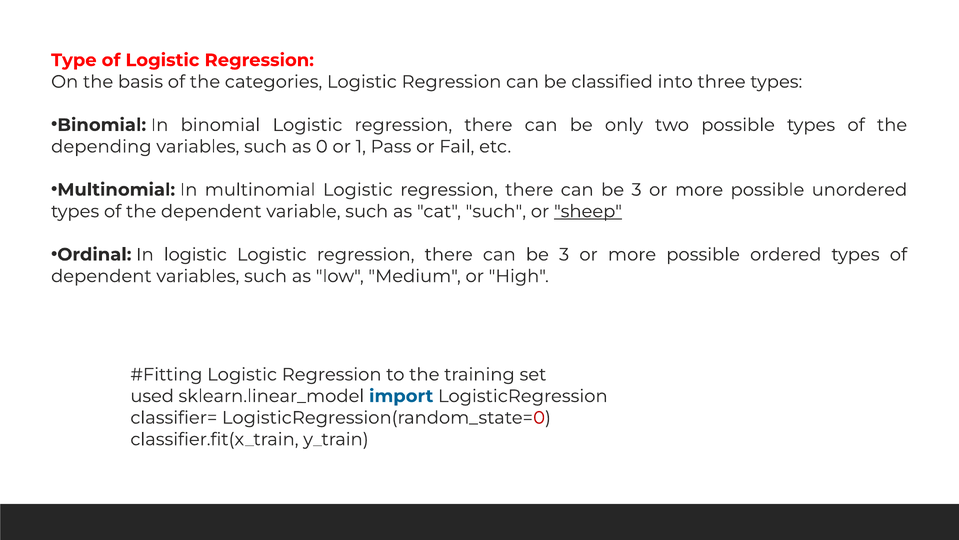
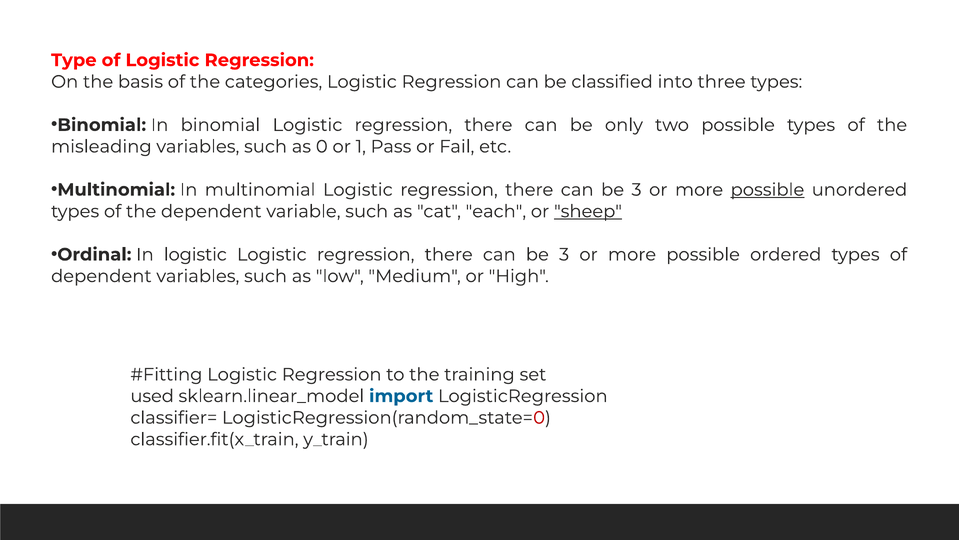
depending: depending -> misleading
possible at (767, 190) underline: none -> present
cat such: such -> each
